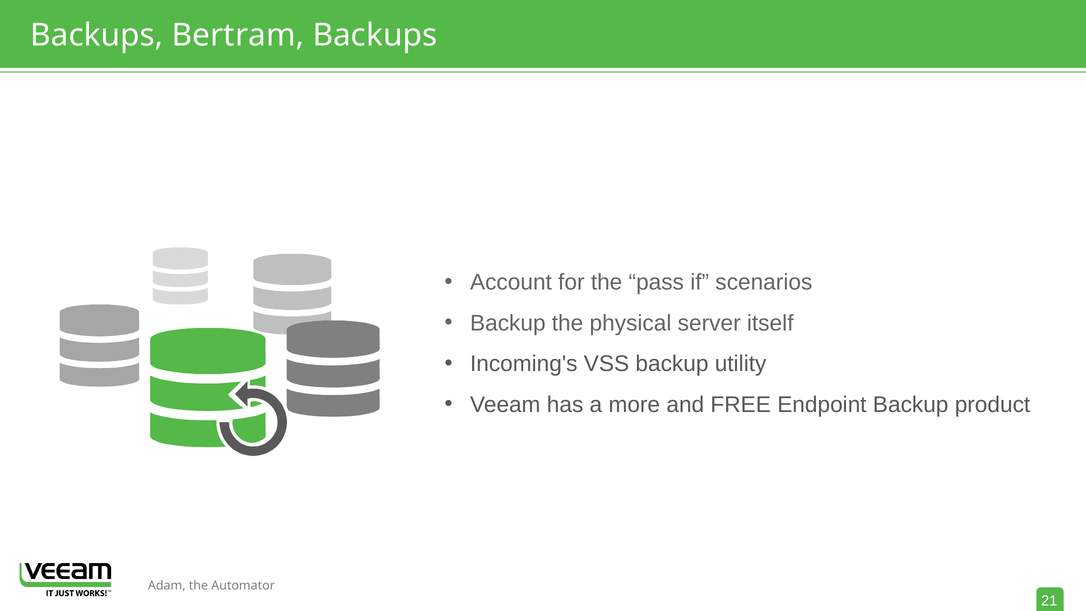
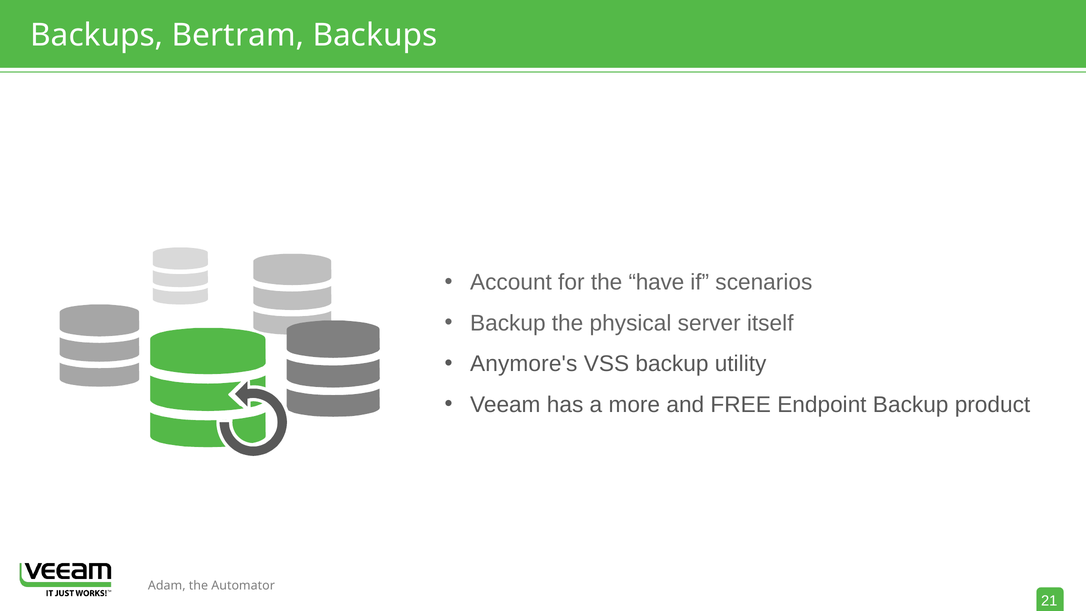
pass: pass -> have
Incoming's: Incoming's -> Anymore's
